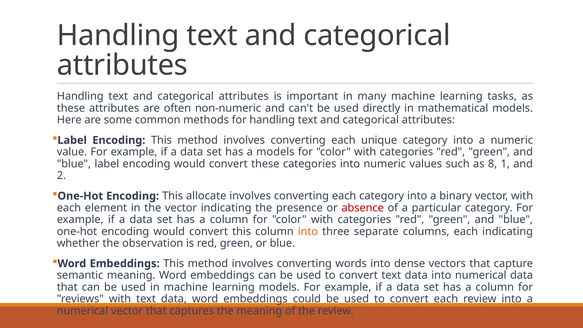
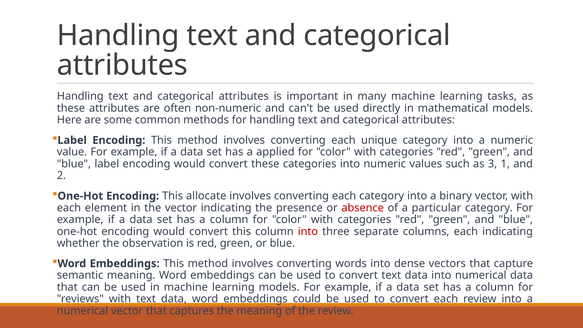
a models: models -> applied
8: 8 -> 3
into at (308, 231) colour: orange -> red
